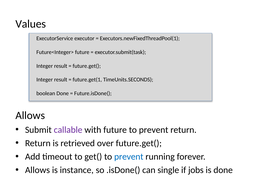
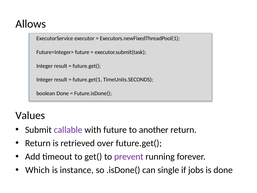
Values: Values -> Allows
Allows at (30, 115): Allows -> Values
future to prevent: prevent -> another
prevent at (129, 156) colour: blue -> purple
Allows at (37, 170): Allows -> Which
